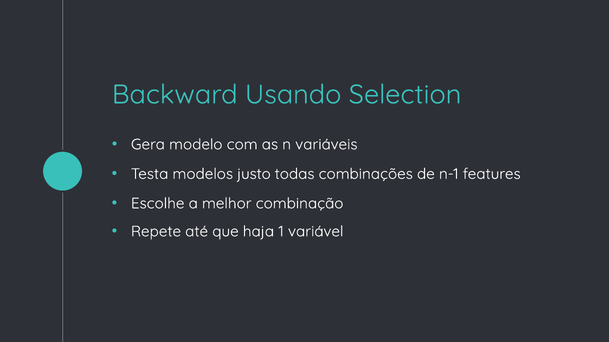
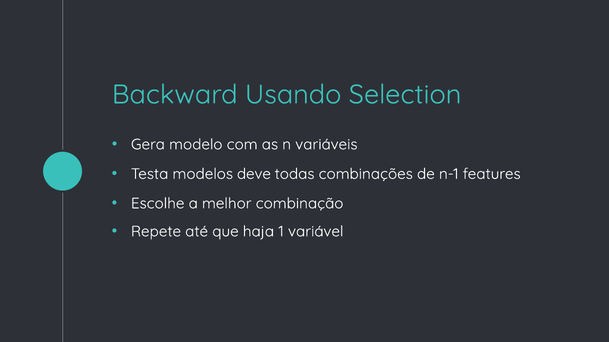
justo: justo -> deve
